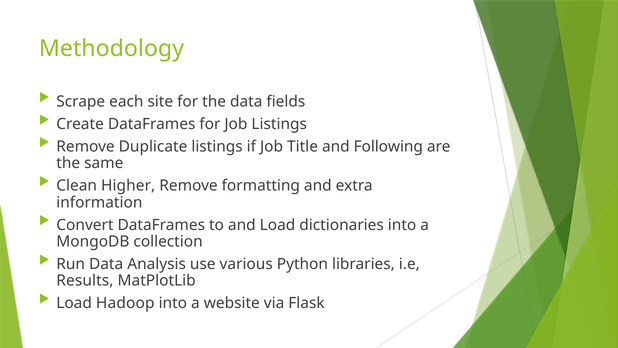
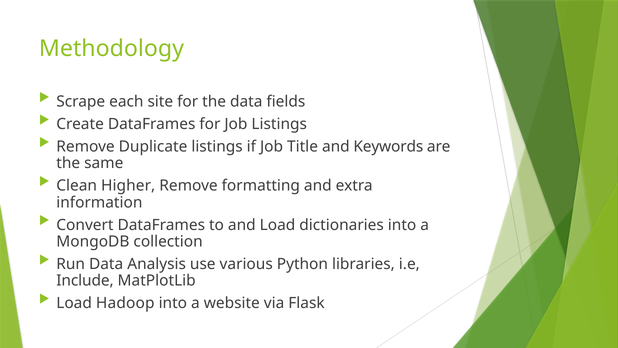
Following: Following -> Keywords
Results: Results -> Include
